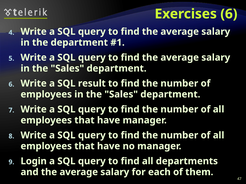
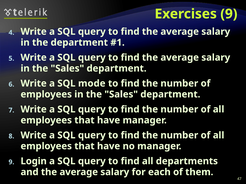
Exercises 6: 6 -> 9
result: result -> mode
